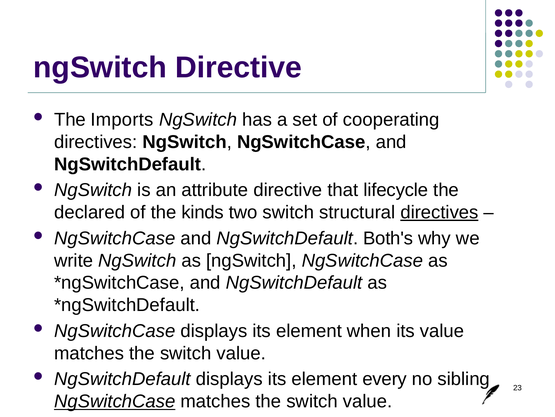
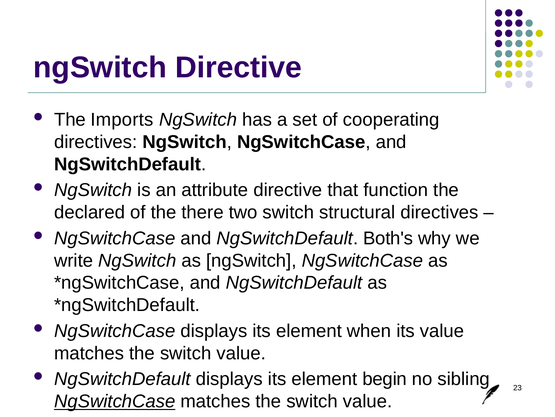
lifecycle: lifecycle -> function
kinds: kinds -> there
directives at (439, 212) underline: present -> none
every: every -> begin
